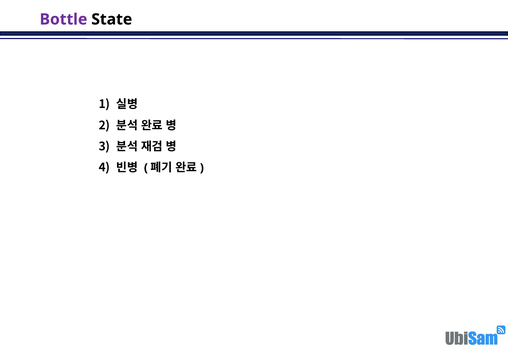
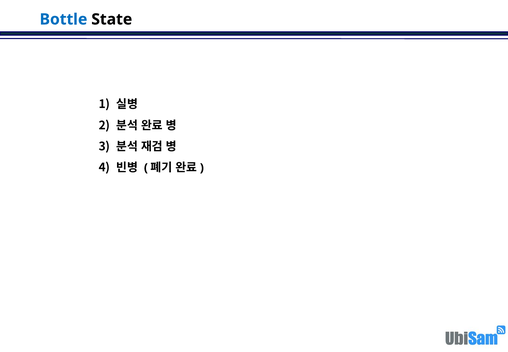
Bottle colour: purple -> blue
